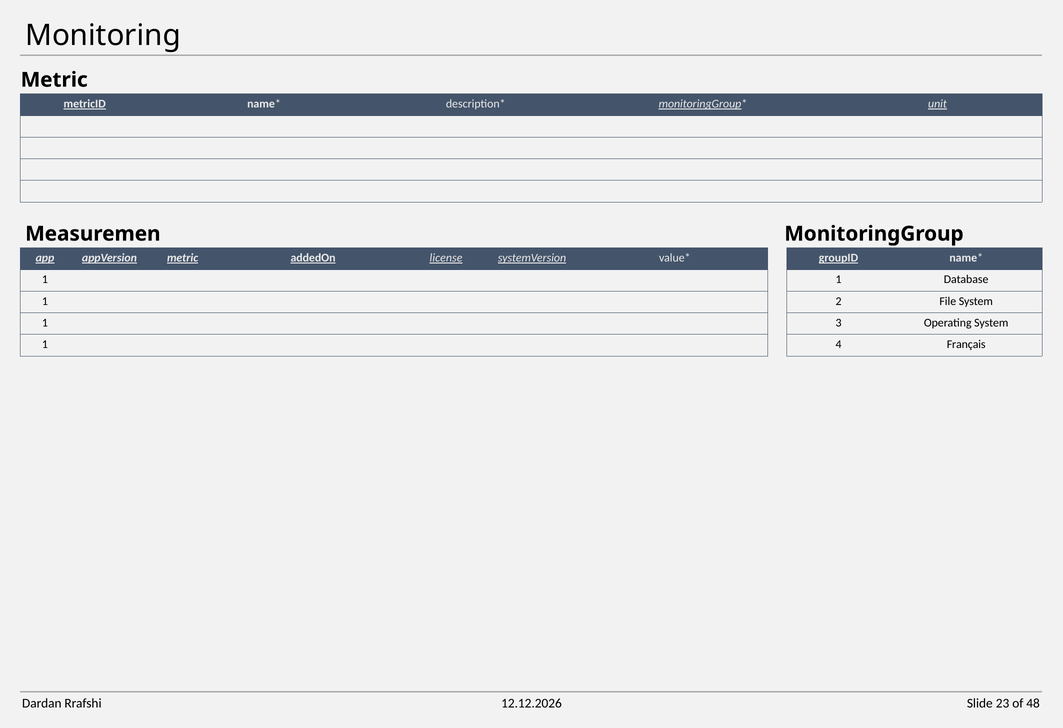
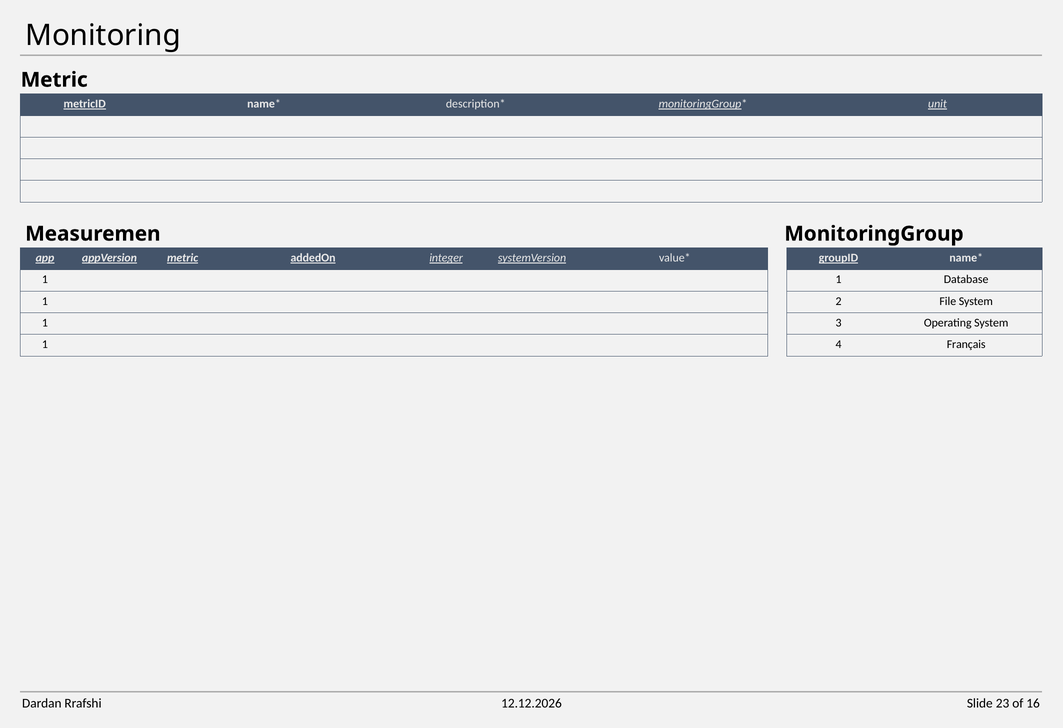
license: license -> integer
48: 48 -> 16
